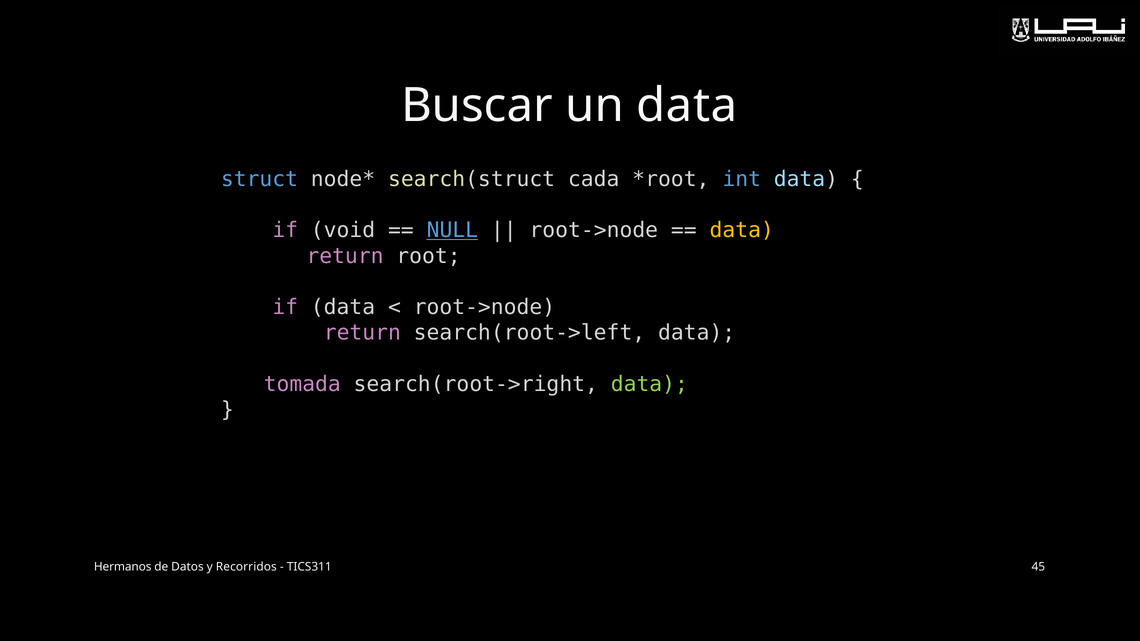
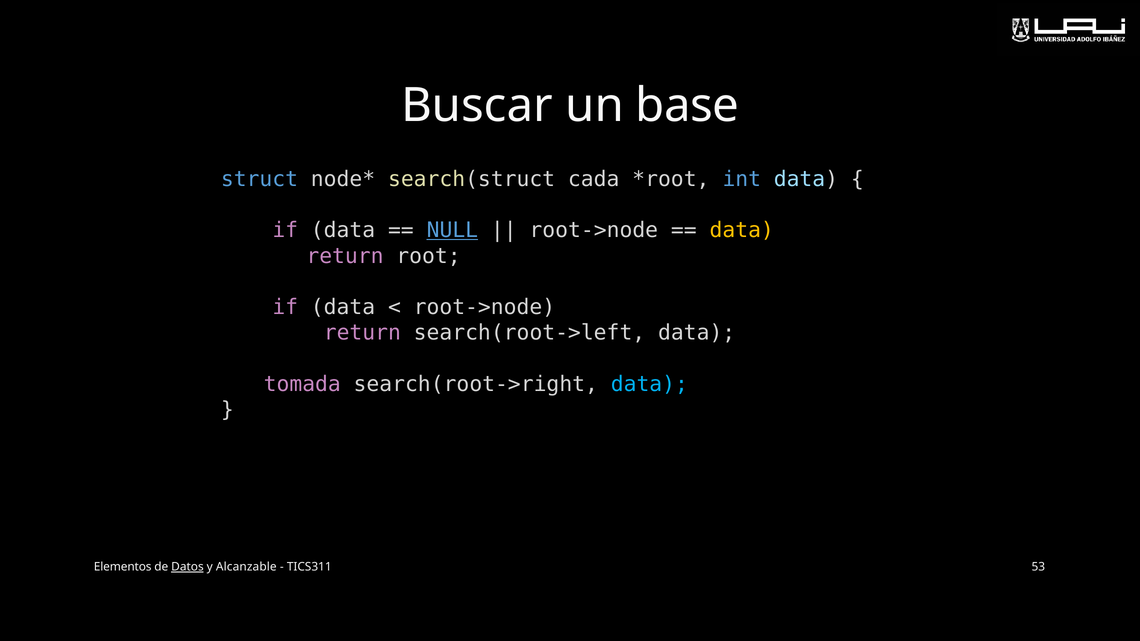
un data: data -> base
void at (343, 230): void -> data
data at (649, 384) colour: light green -> light blue
Hermanos: Hermanos -> Elementos
Datos underline: none -> present
Recorridos: Recorridos -> Alcanzable
45: 45 -> 53
